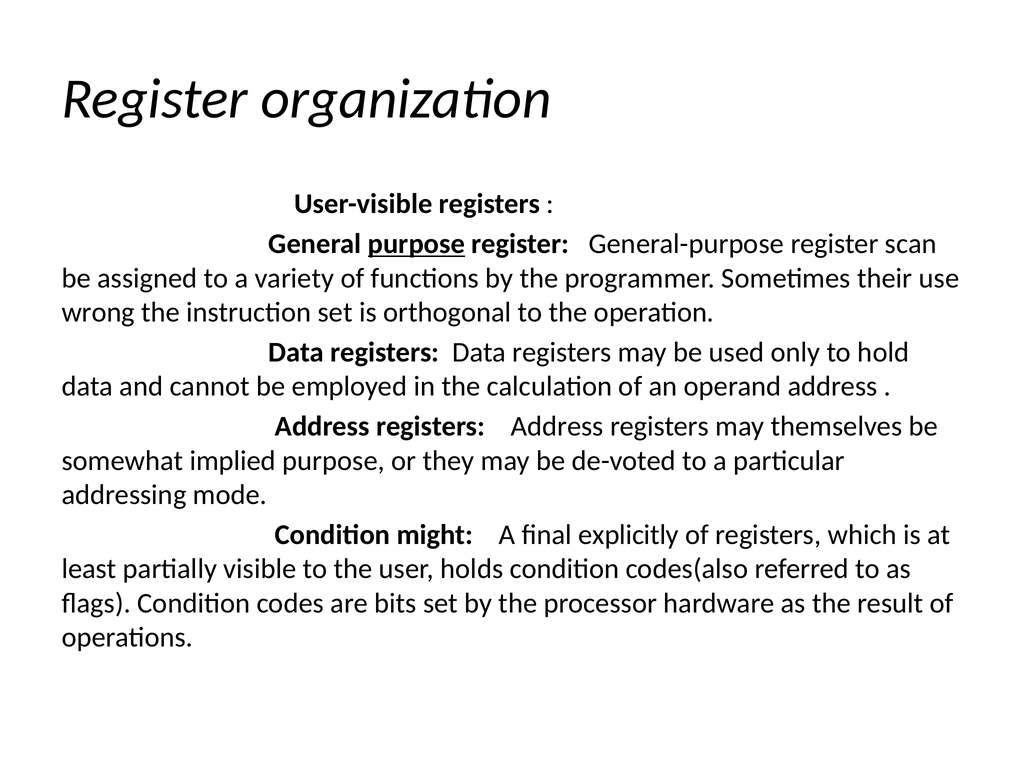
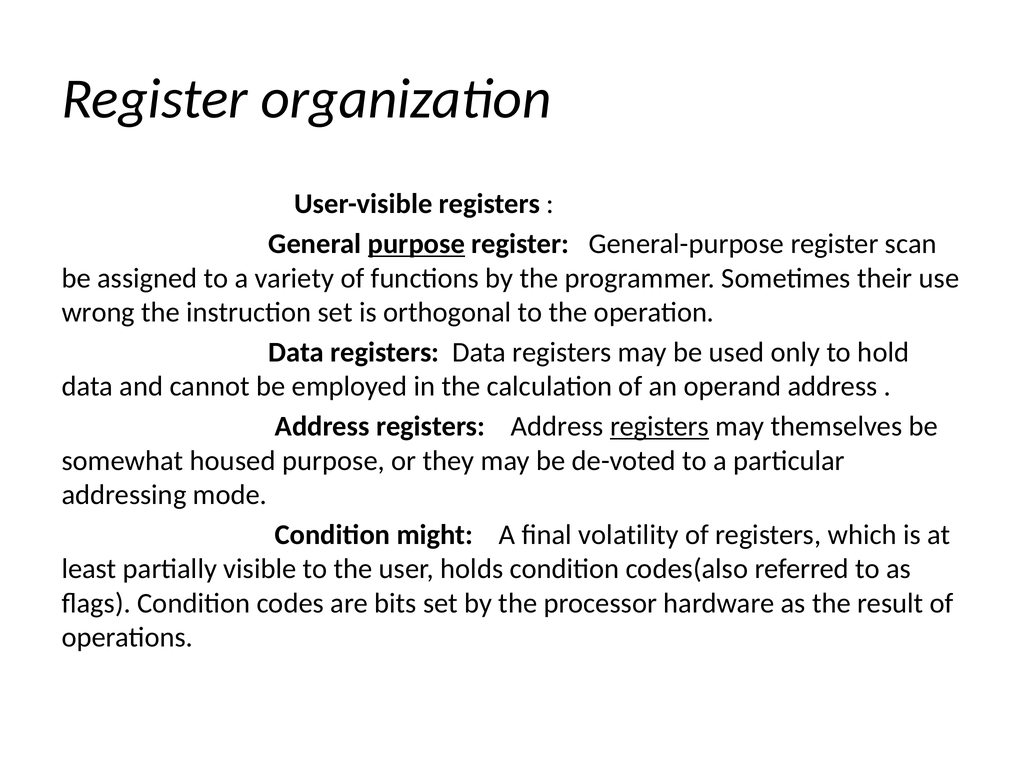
registers at (659, 427) underline: none -> present
implied: implied -> housed
explicitly: explicitly -> volatility
